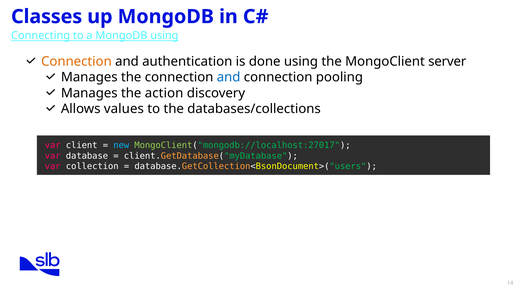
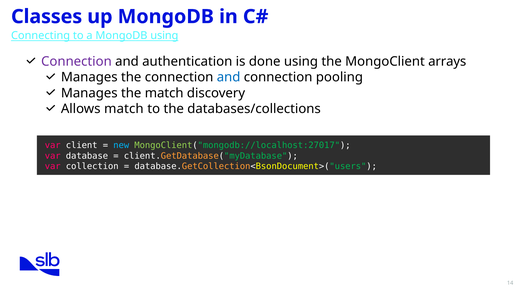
Connection at (76, 62) colour: orange -> purple
server: server -> arrays
the action: action -> match
Allows values: values -> match
